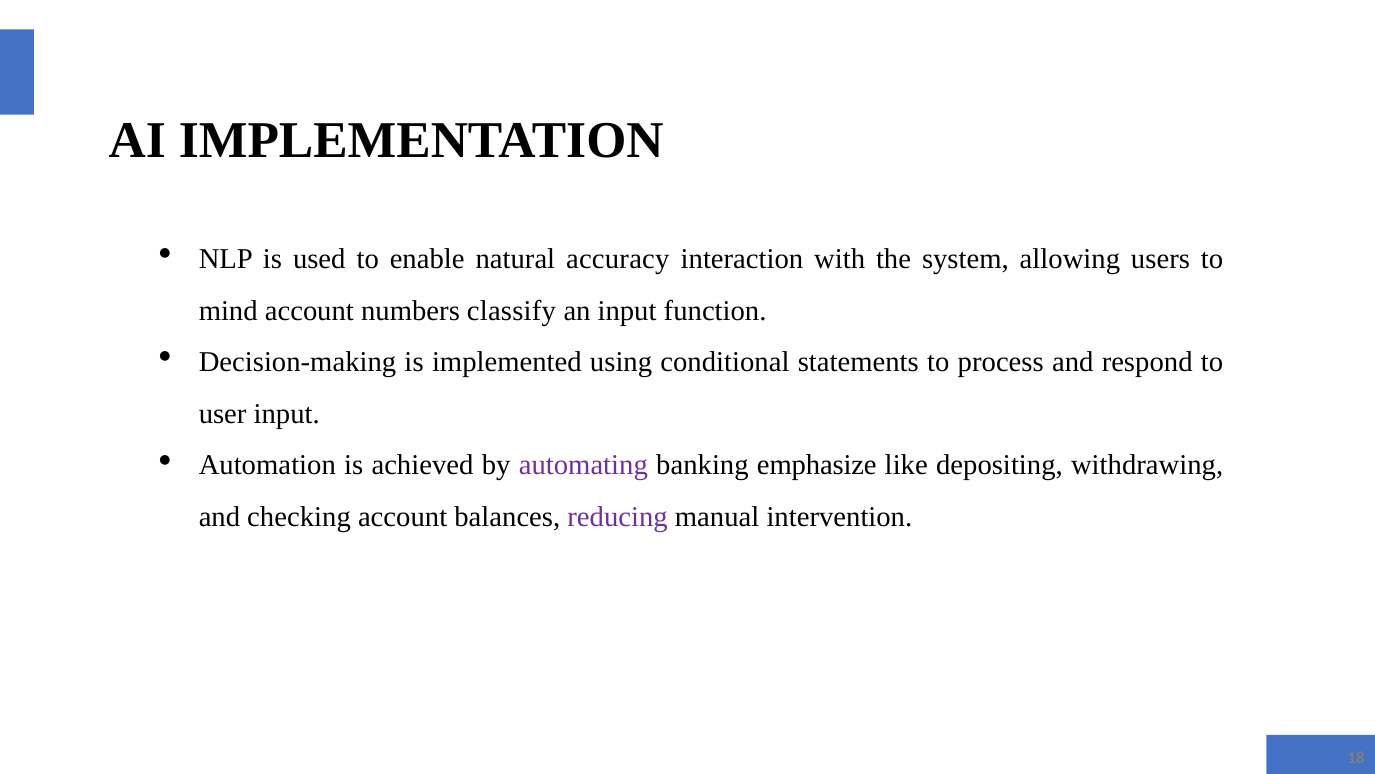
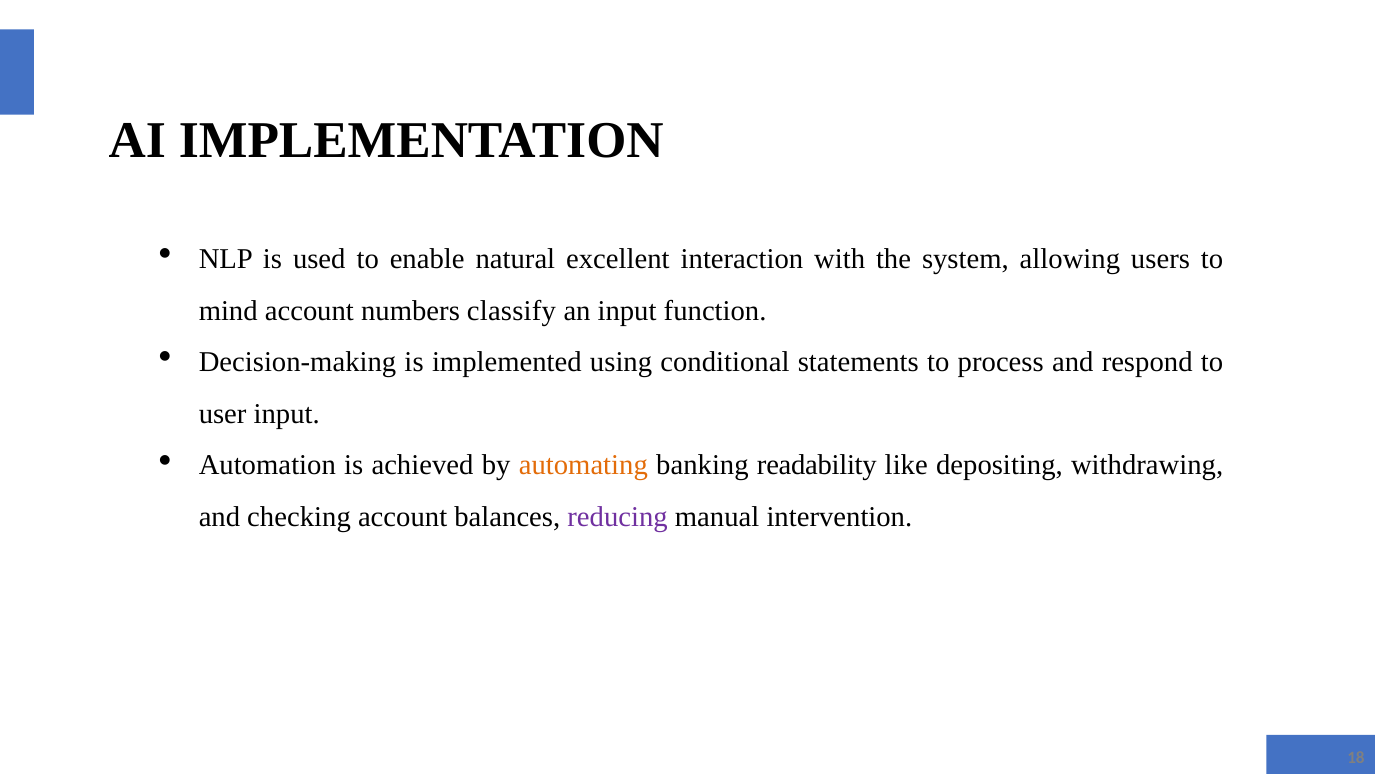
accuracy: accuracy -> excellent
automating colour: purple -> orange
emphasize: emphasize -> readability
